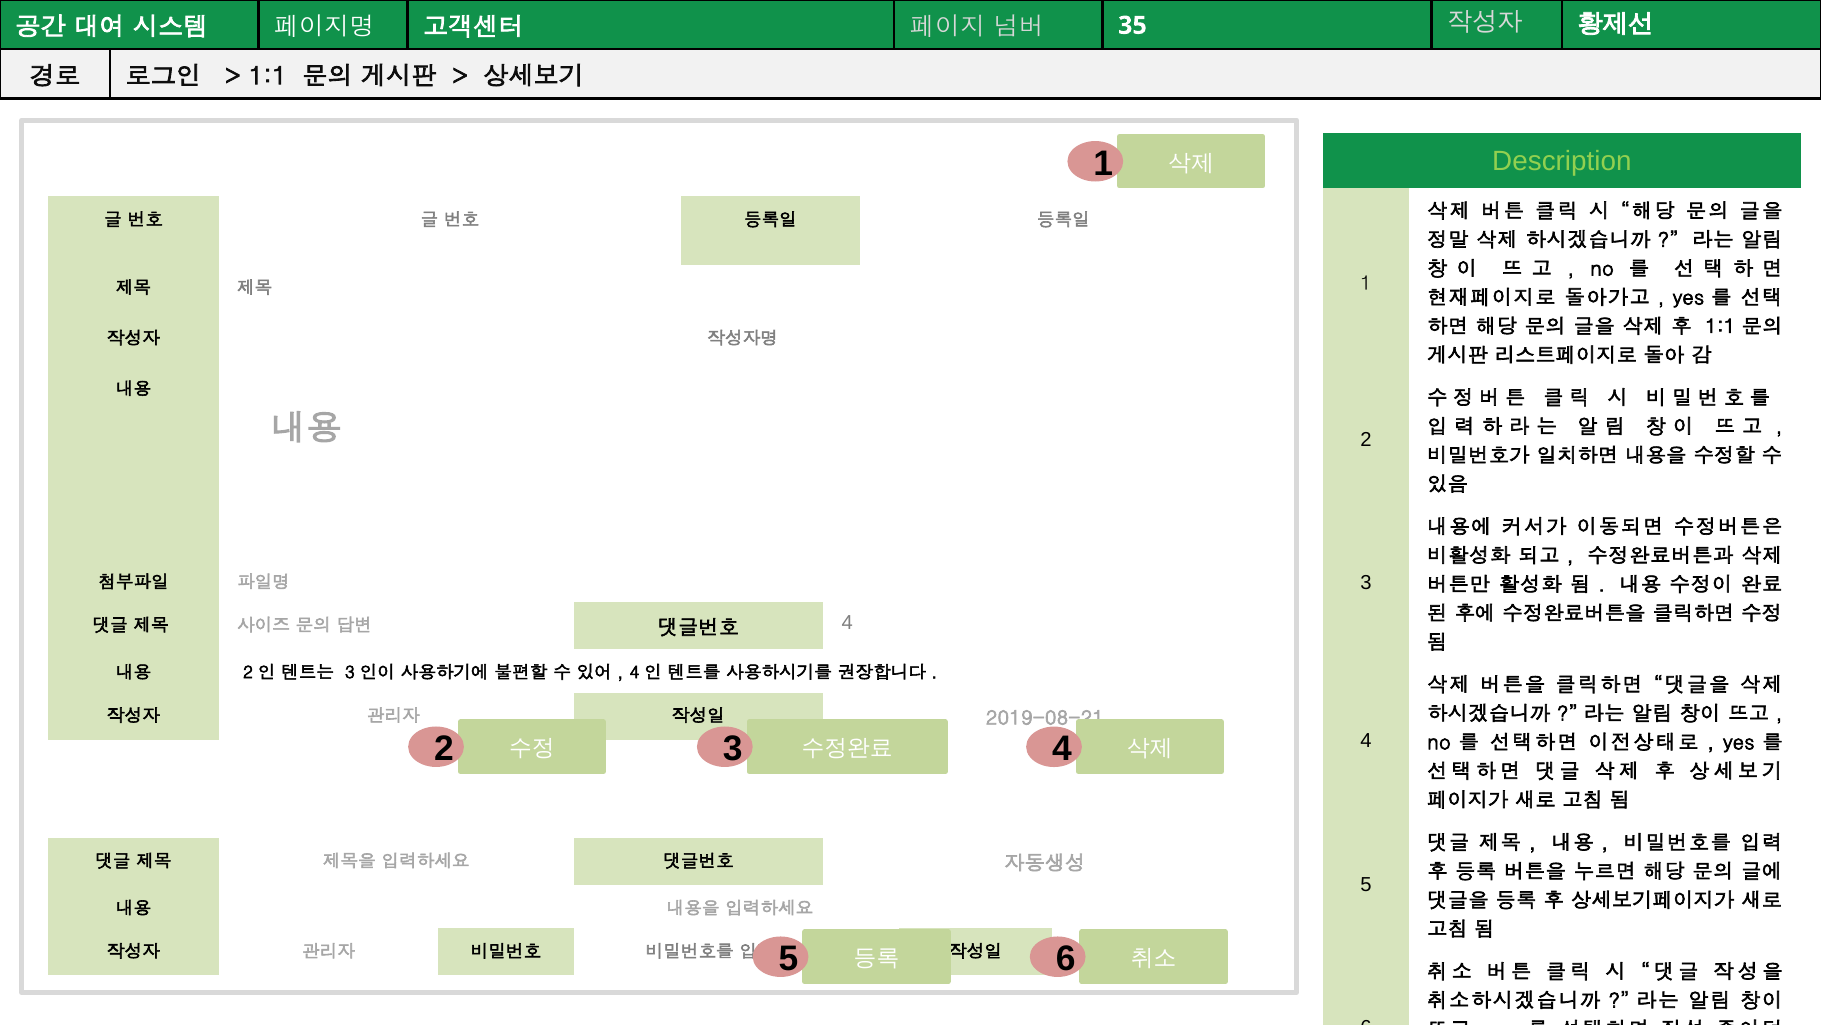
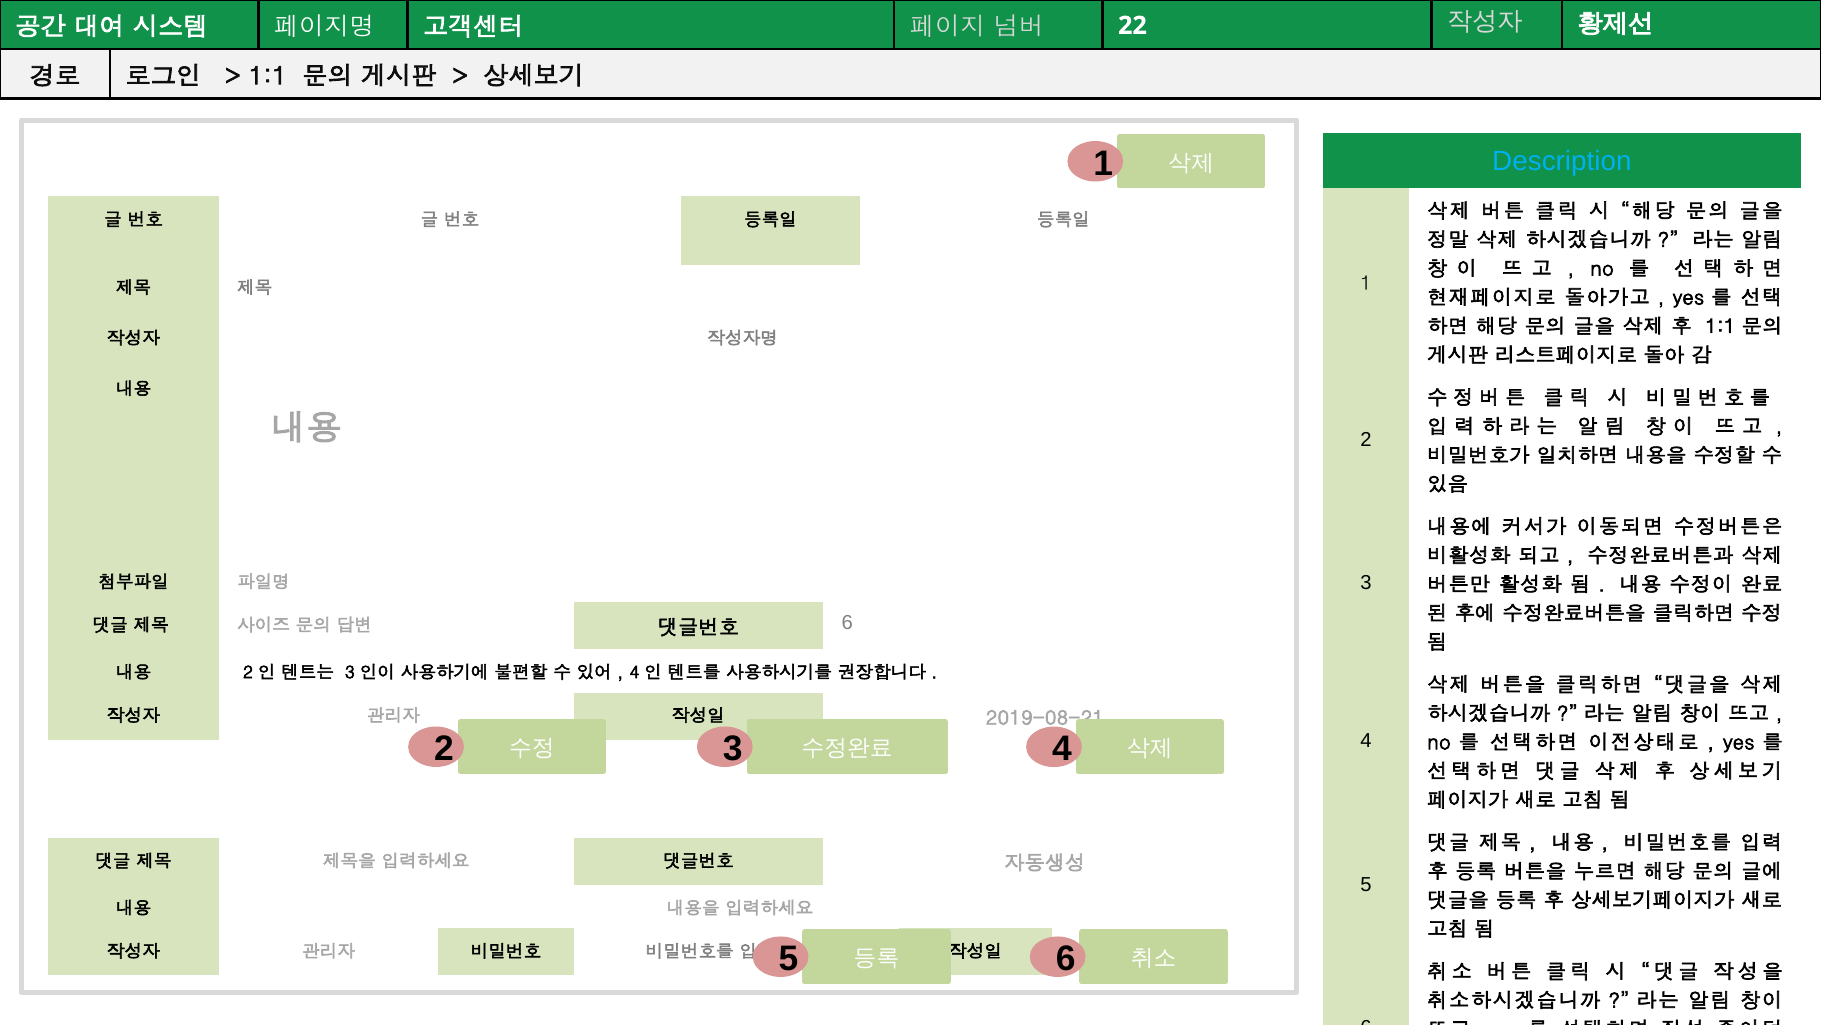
35: 35 -> 22
Description colour: light green -> light blue
4 at (847, 623): 4 -> 6
